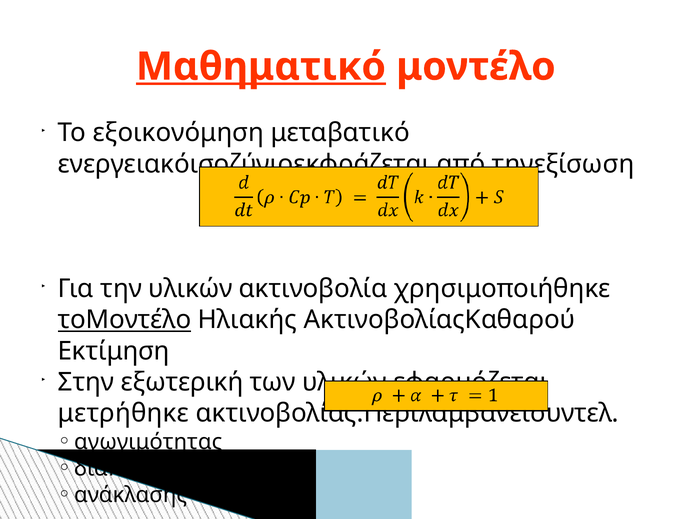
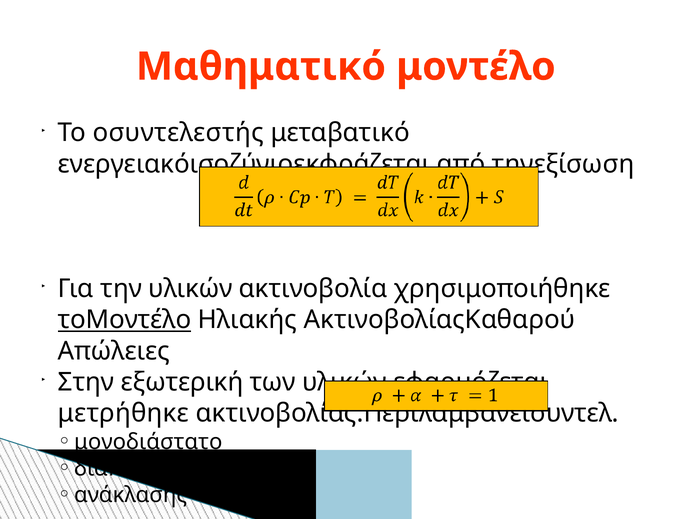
Μαθηματικό underline: present -> none
εξοικονόμηση: εξοικονόμηση -> οσυντελεστής
Εκτίμηση: Εκτίμηση -> Απώλειες
αγωγιμότητας: αγωγιμότητας -> μονοδιάστατο
